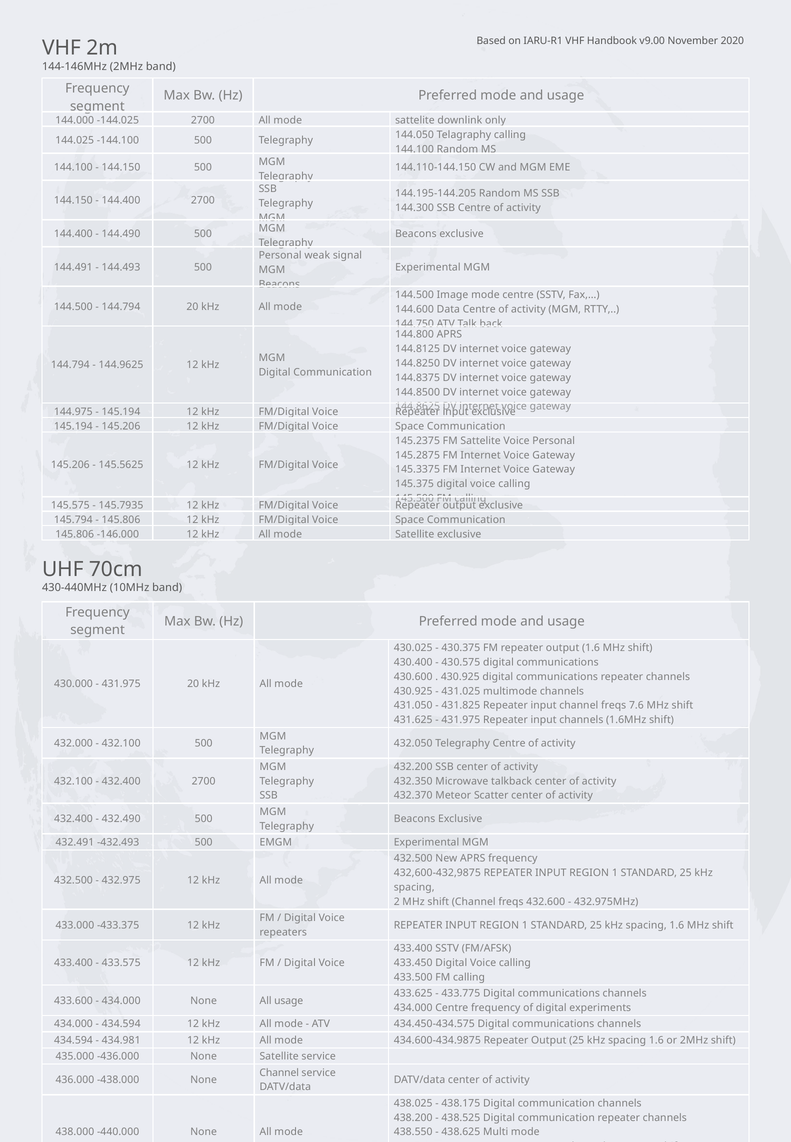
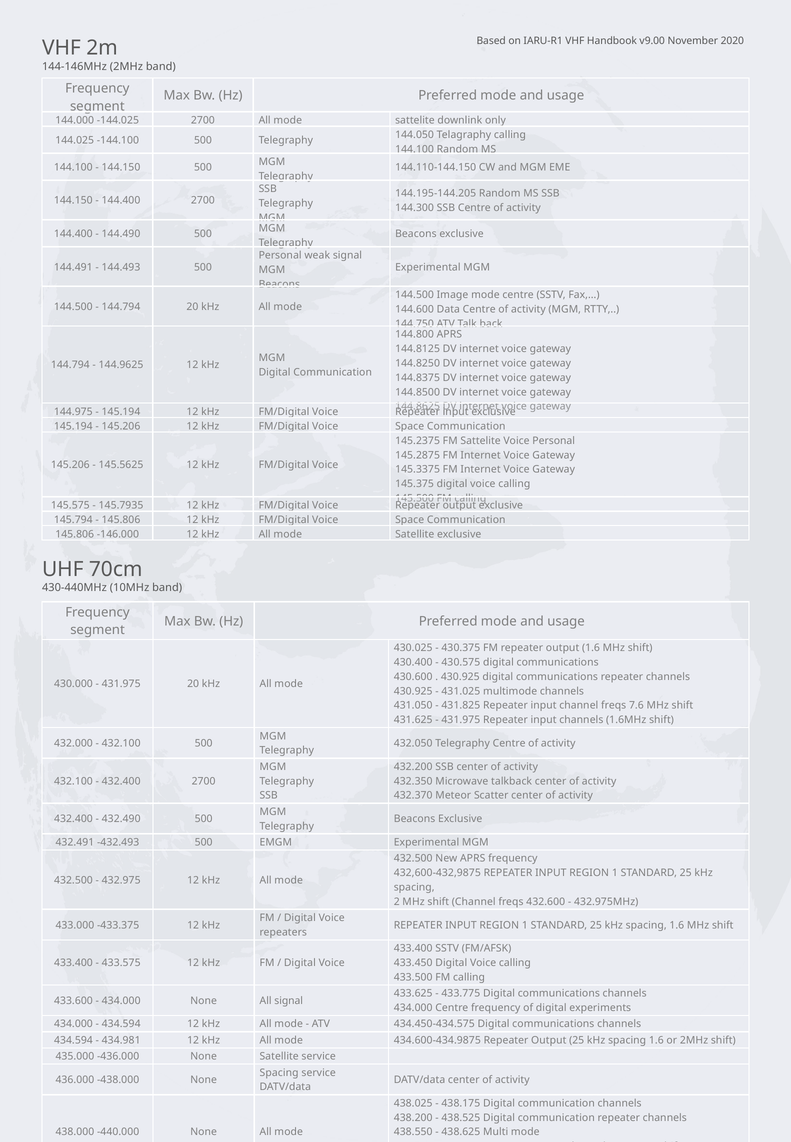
All usage: usage -> signal
Channel at (279, 1073): Channel -> Spacing
